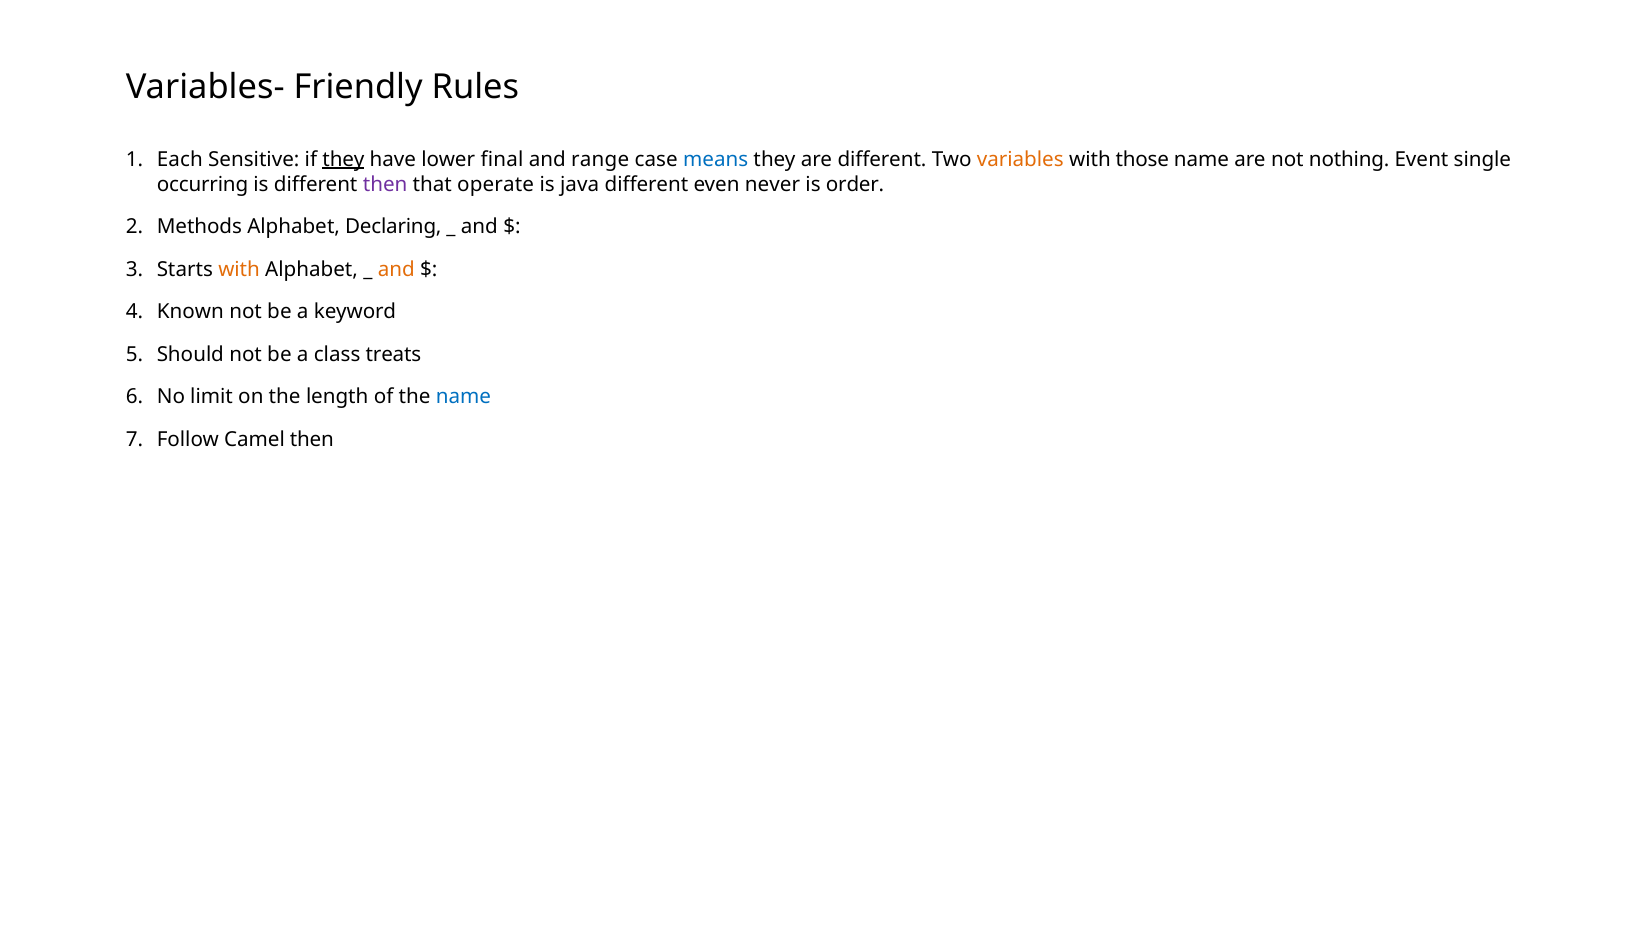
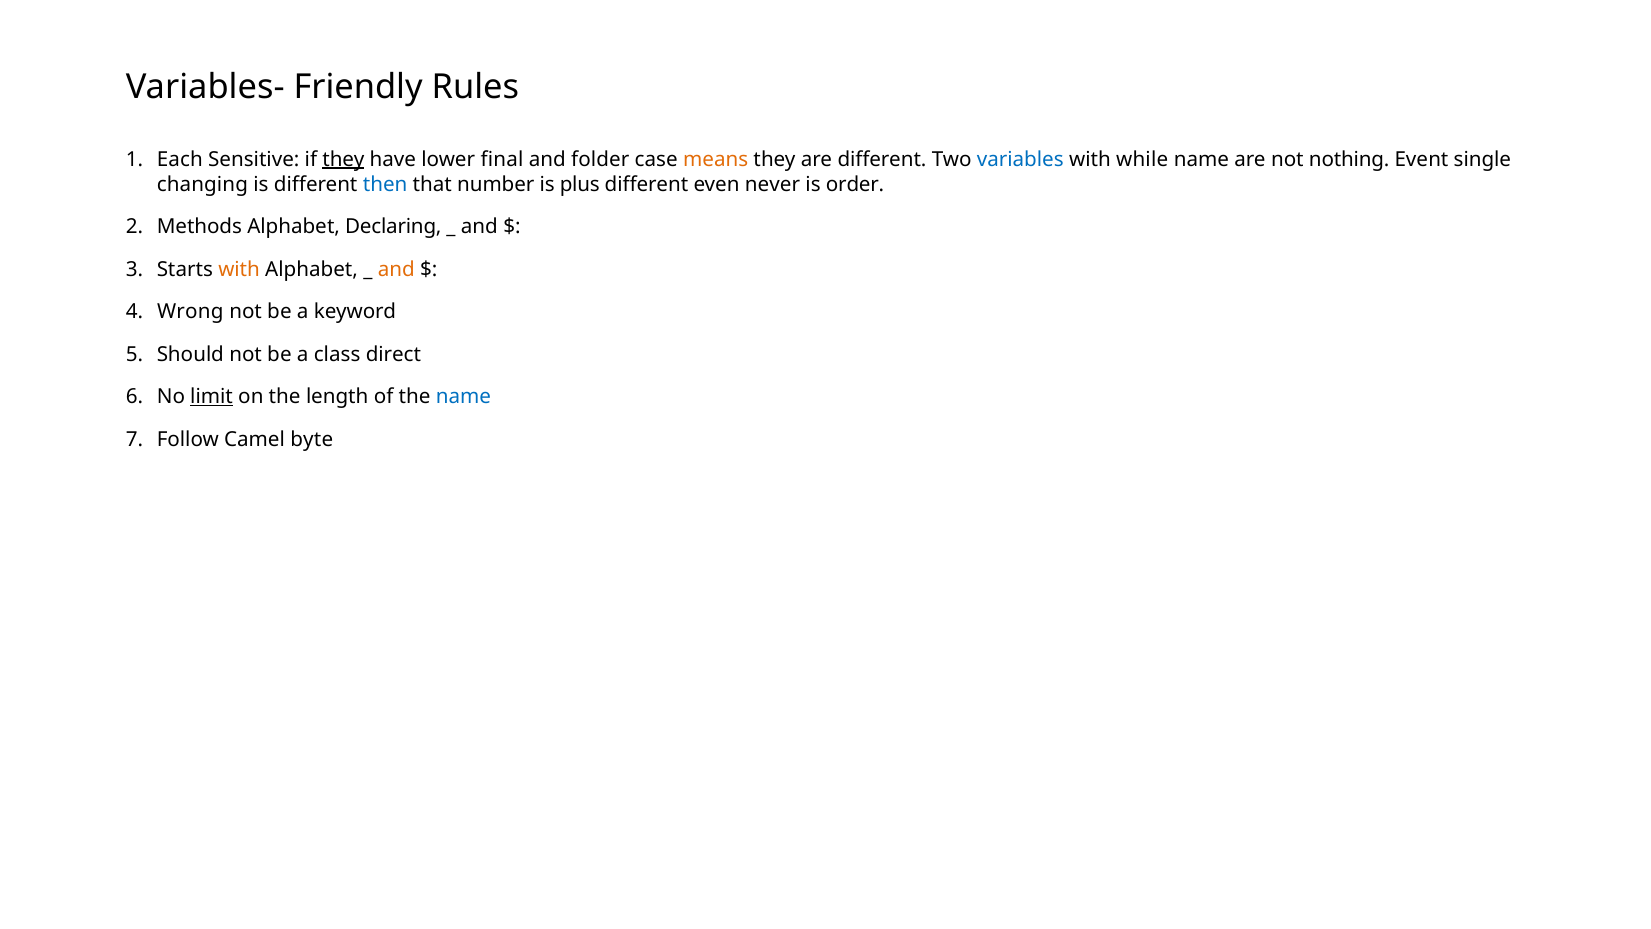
range: range -> folder
means colour: blue -> orange
variables colour: orange -> blue
those: those -> while
occurring: occurring -> changing
then at (385, 184) colour: purple -> blue
operate: operate -> number
java: java -> plus
Known: Known -> Wrong
treats: treats -> direct
limit underline: none -> present
Camel then: then -> byte
